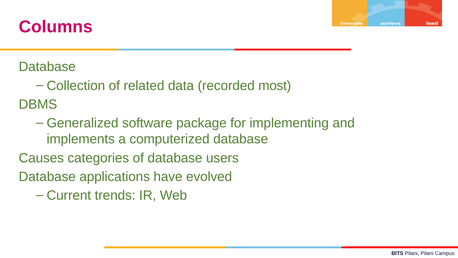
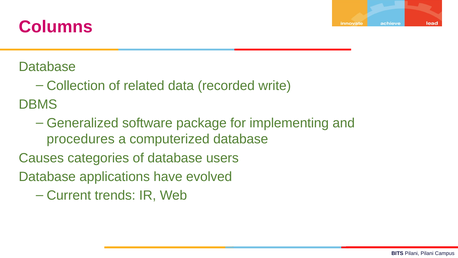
most: most -> write
implements: implements -> procedures
